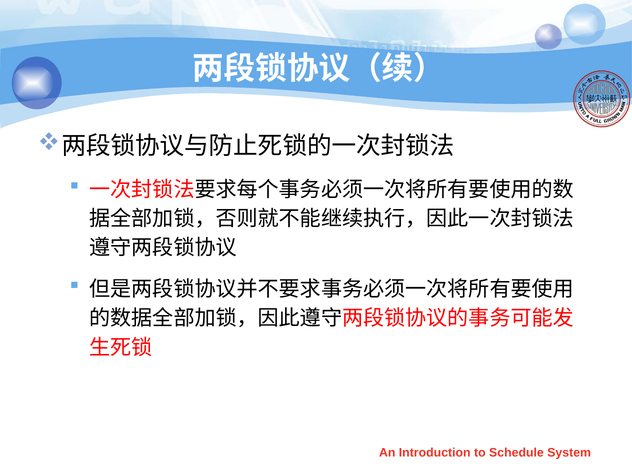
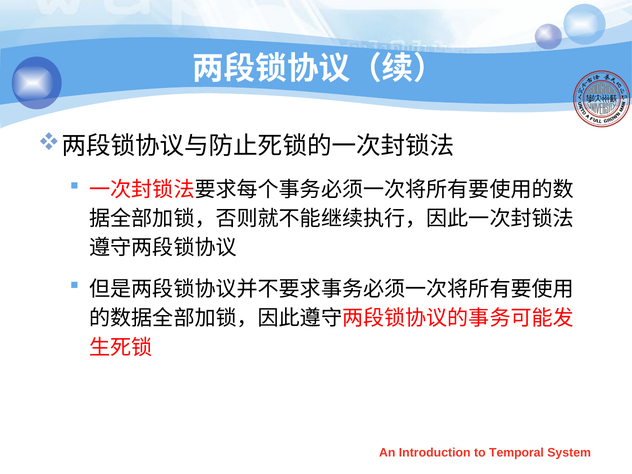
Schedule: Schedule -> Temporal
